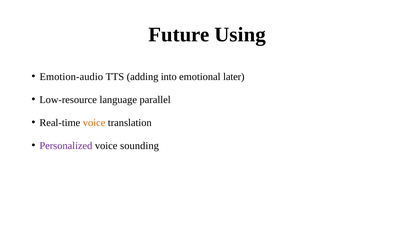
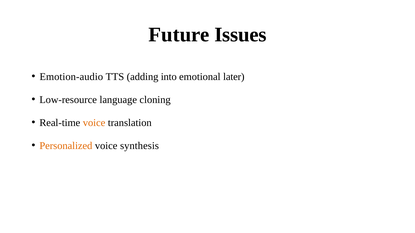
Using: Using -> Issues
parallel: parallel -> cloning
Personalized colour: purple -> orange
sounding: sounding -> synthesis
